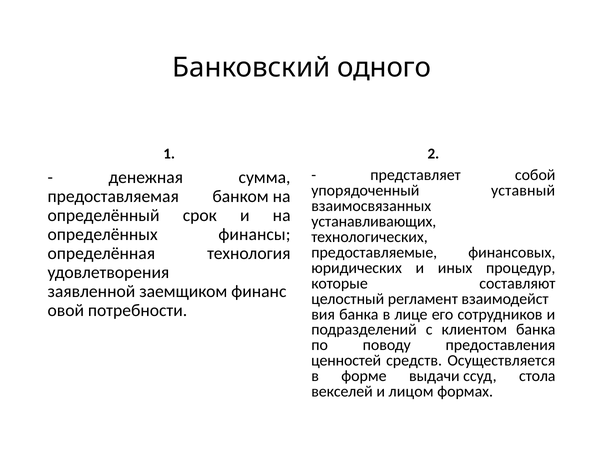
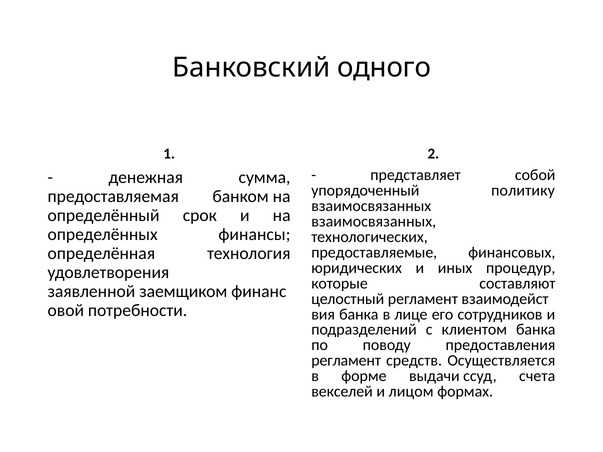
уставный: уставный -> политику
устанавливающих at (374, 222): устанавливающих -> взаимосвязанных
ценностей at (346, 361): ценностей -> регламент
стола: стола -> счета
